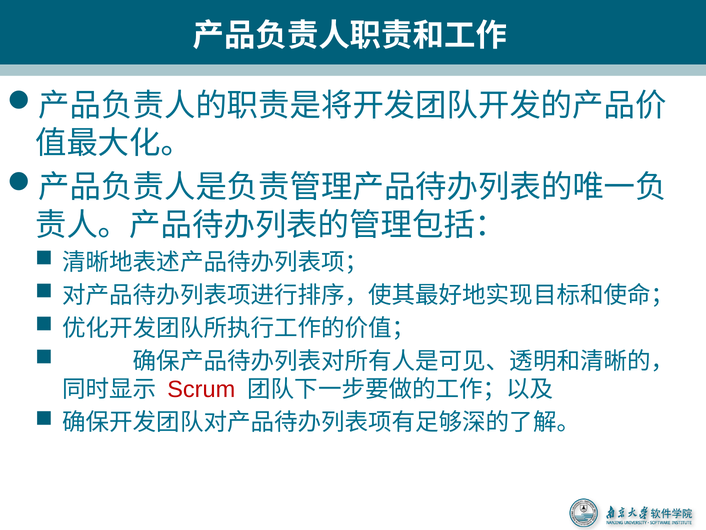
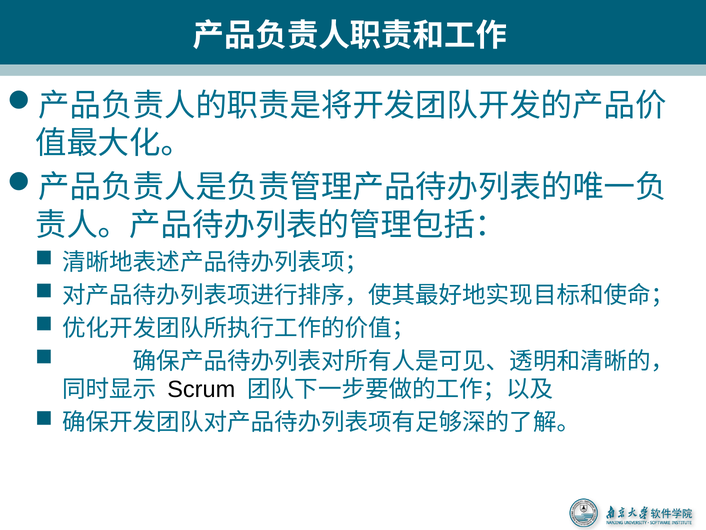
Scrum colour: red -> black
